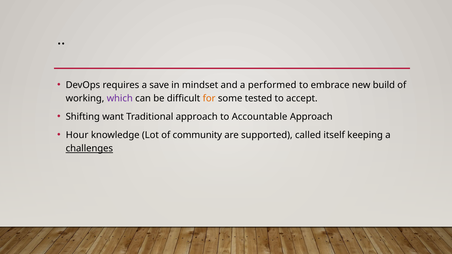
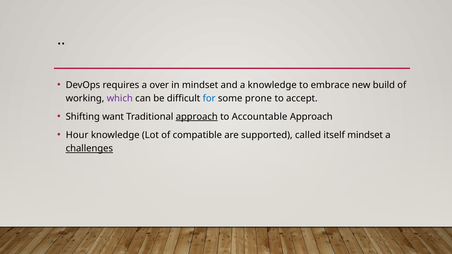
save: save -> over
a performed: performed -> knowledge
for colour: orange -> blue
tested: tested -> prone
approach at (197, 117) underline: none -> present
community: community -> compatible
itself keeping: keeping -> mindset
